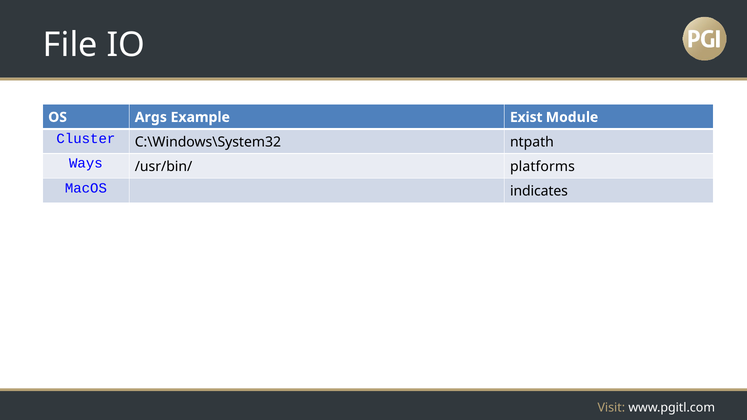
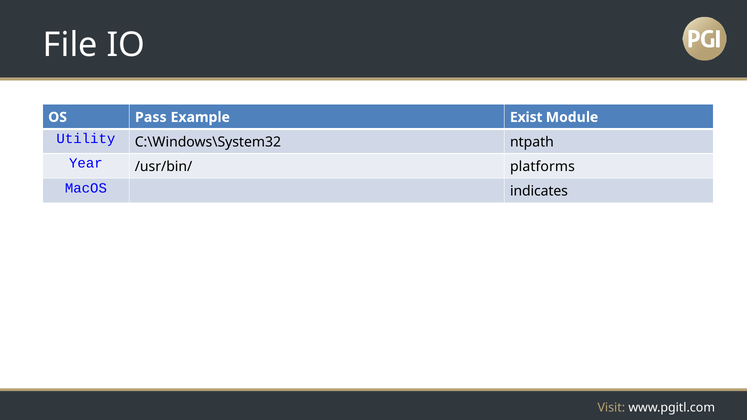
Args: Args -> Pass
Cluster: Cluster -> Utility
Ways: Ways -> Year
